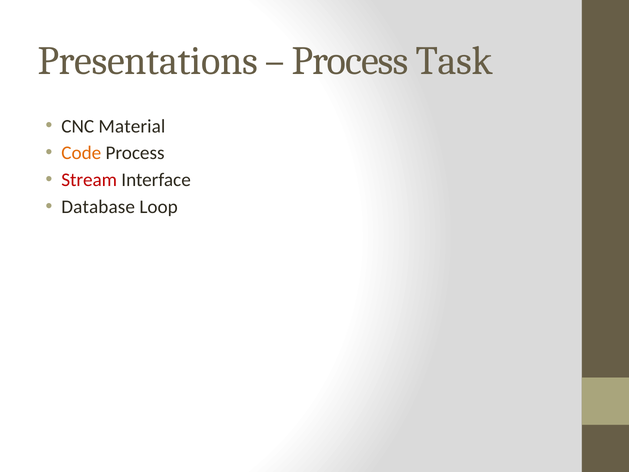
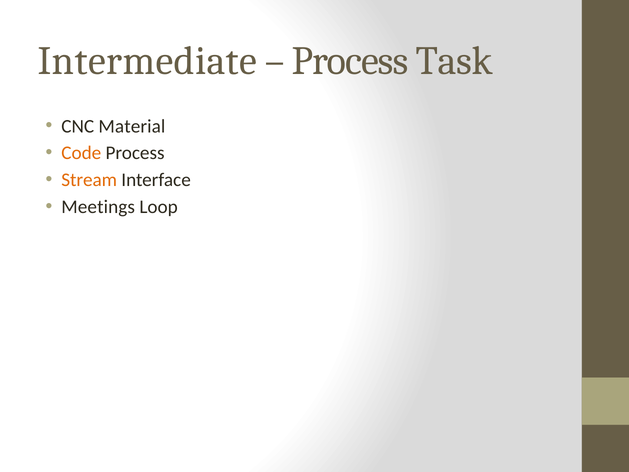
Presentations: Presentations -> Intermediate
Stream colour: red -> orange
Database: Database -> Meetings
